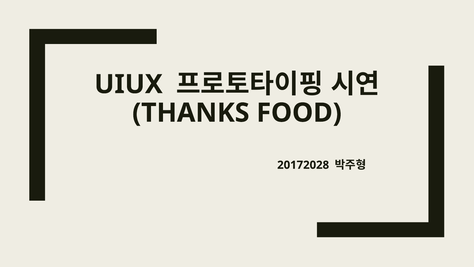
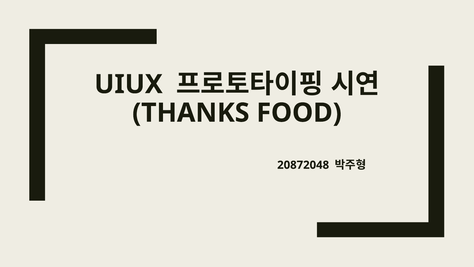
20172028: 20172028 -> 20872048
